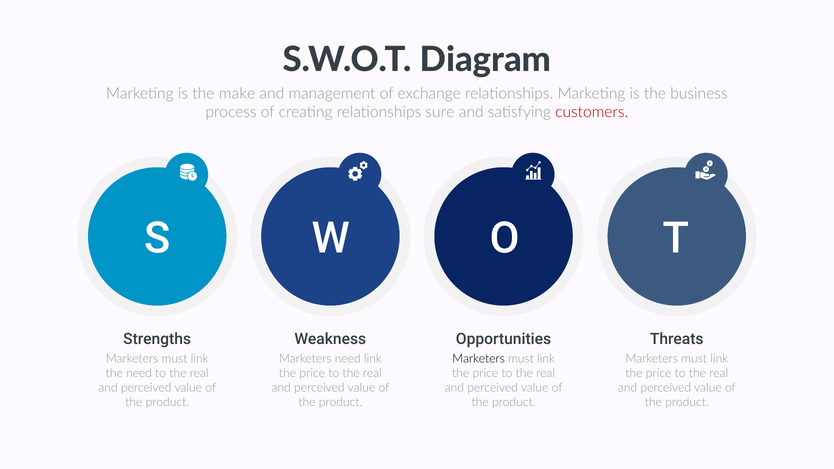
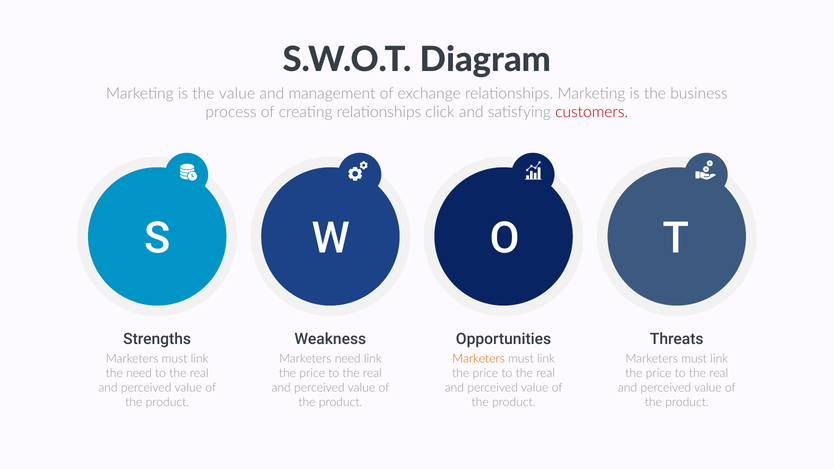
the make: make -> value
sure: sure -> click
Marketers at (479, 359) colour: black -> orange
